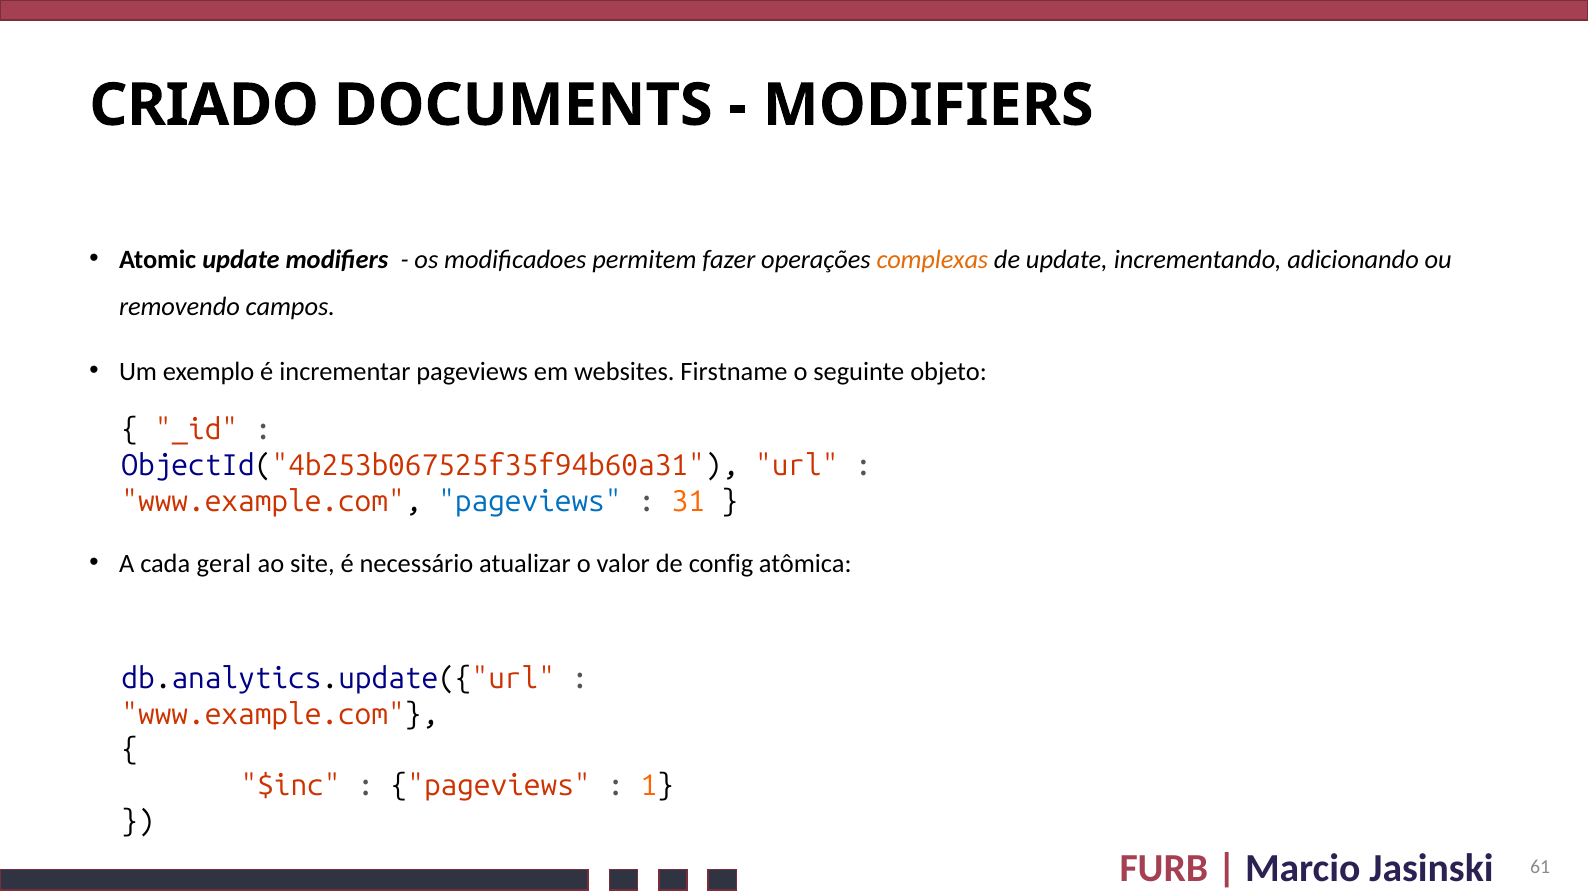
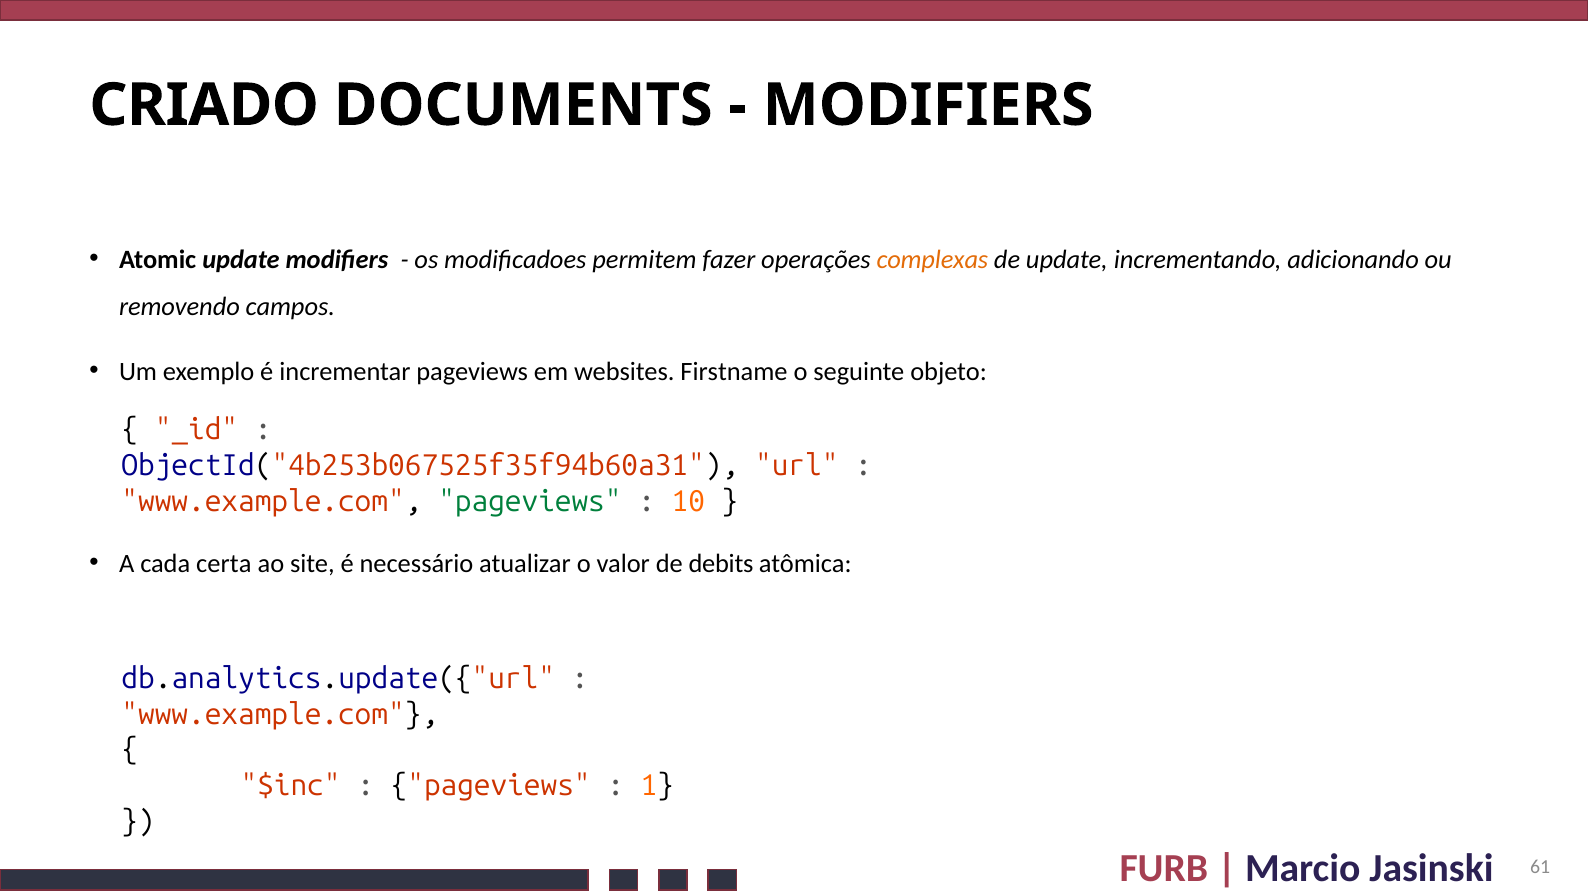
pageviews at (530, 502) colour: blue -> green
31: 31 -> 10
geral: geral -> certa
config: config -> debits
